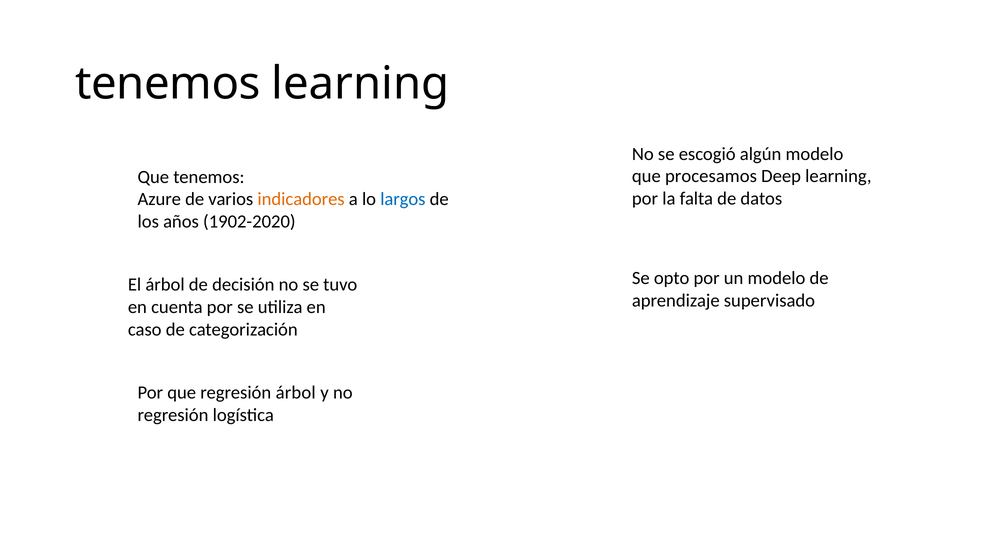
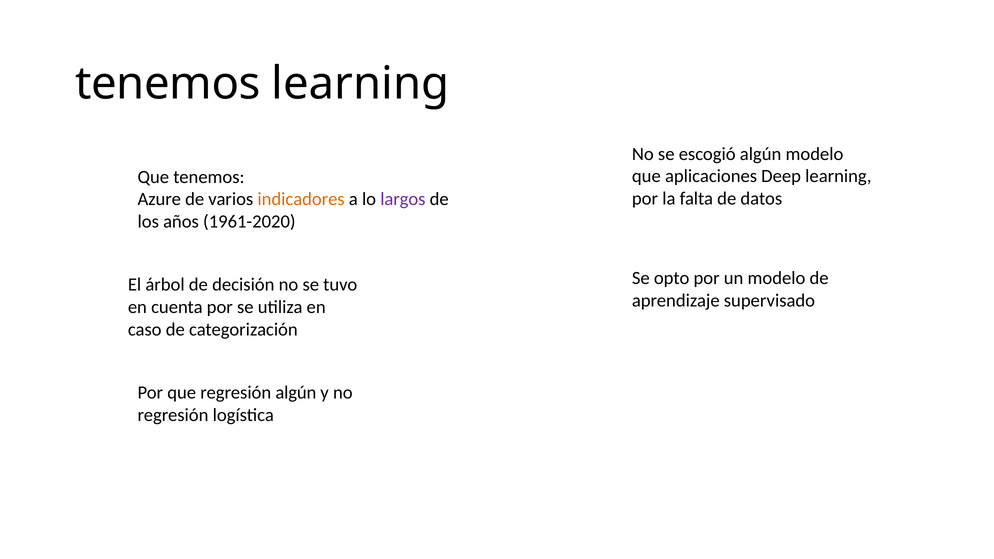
procesamos: procesamos -> aplicaciones
largos colour: blue -> purple
1902-2020: 1902-2020 -> 1961-2020
regresión árbol: árbol -> algún
